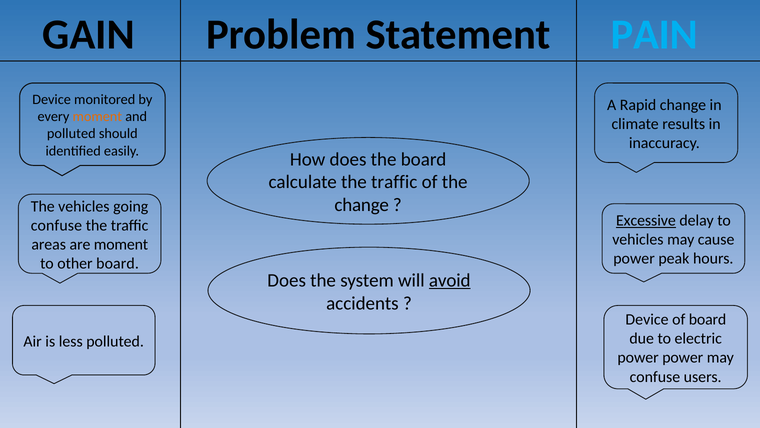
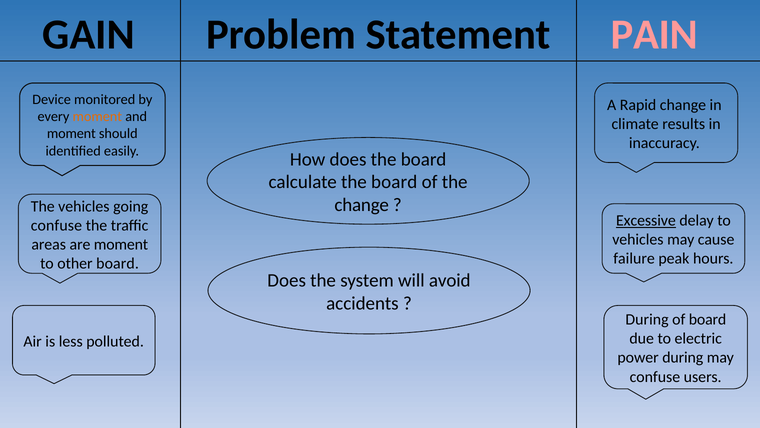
PAIN colour: light blue -> pink
polluted at (71, 134): polluted -> moment
calculate the traffic: traffic -> board
power at (634, 258): power -> failure
avoid underline: present -> none
Device at (647, 319): Device -> During
power power: power -> during
